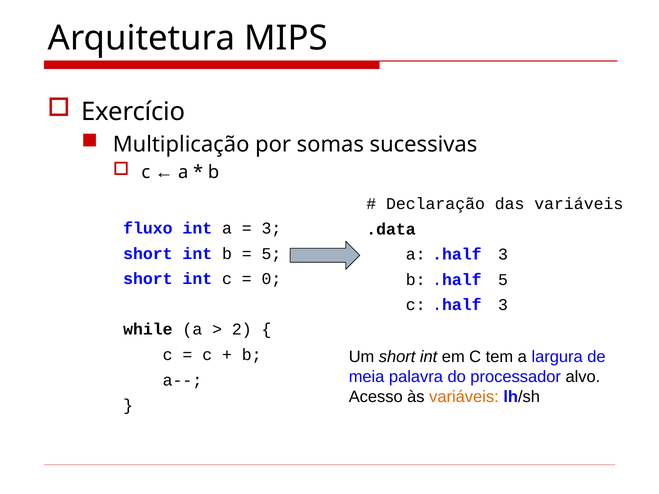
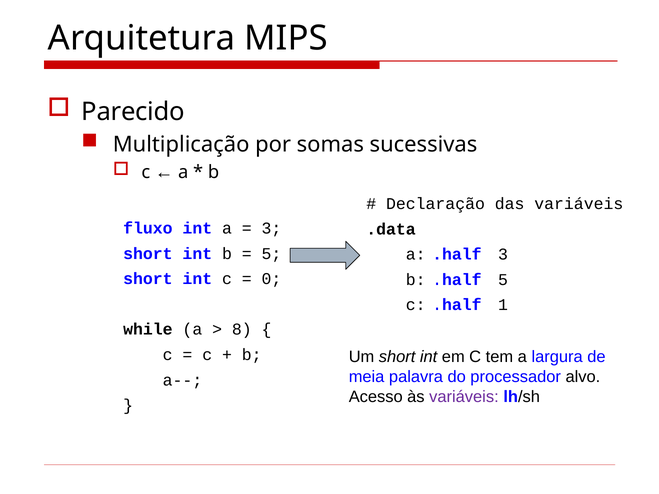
Exercício: Exercício -> Parecido
c .half 3: 3 -> 1
2: 2 -> 8
variáveis at (464, 397) colour: orange -> purple
